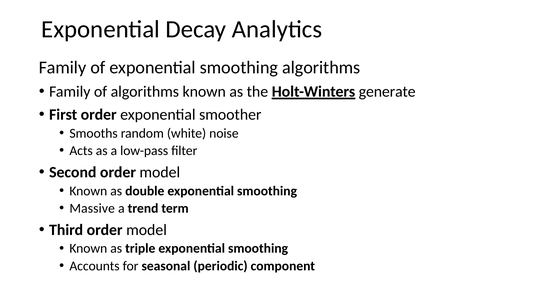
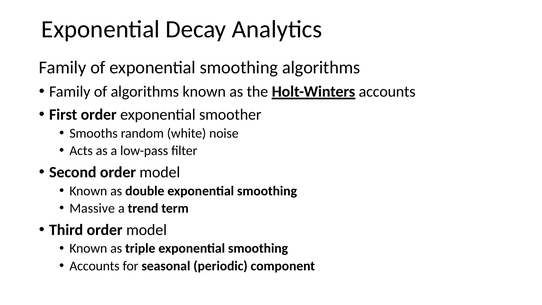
Holt-Winters generate: generate -> accounts
